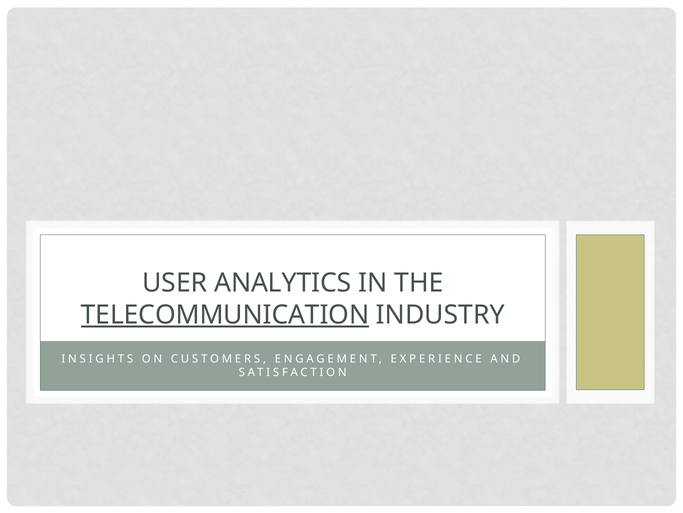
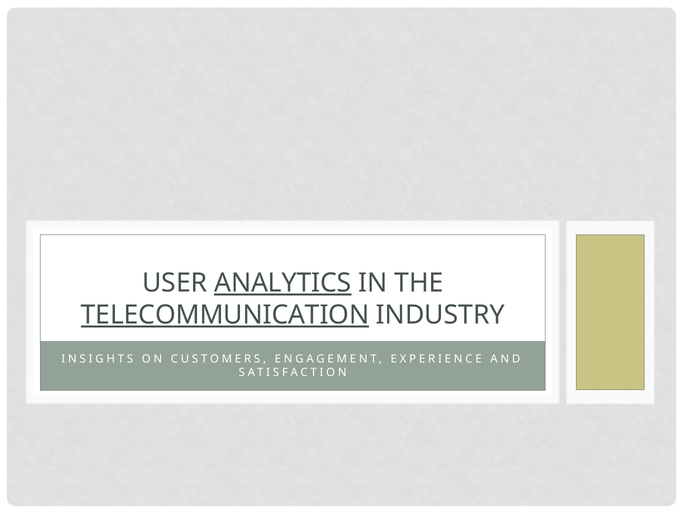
ANALYTICS underline: none -> present
